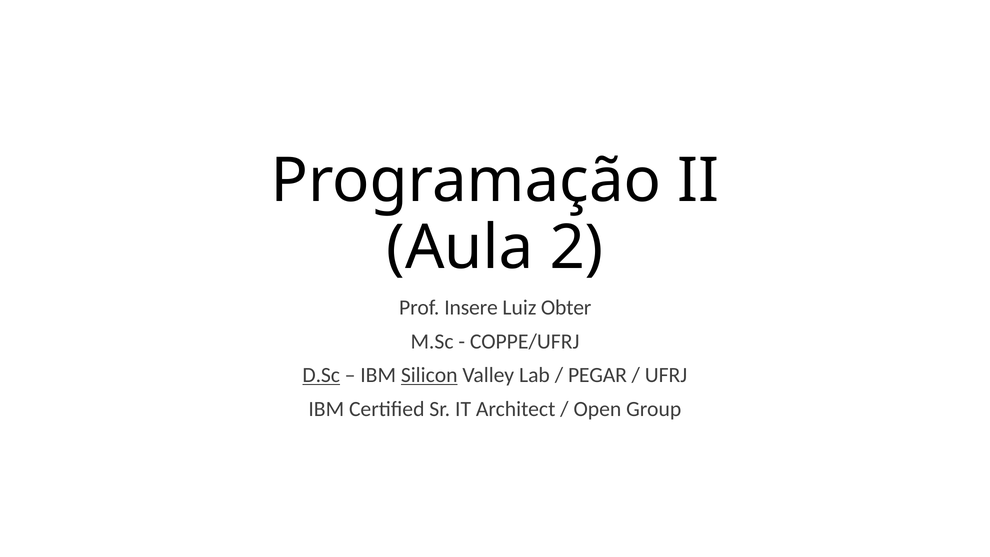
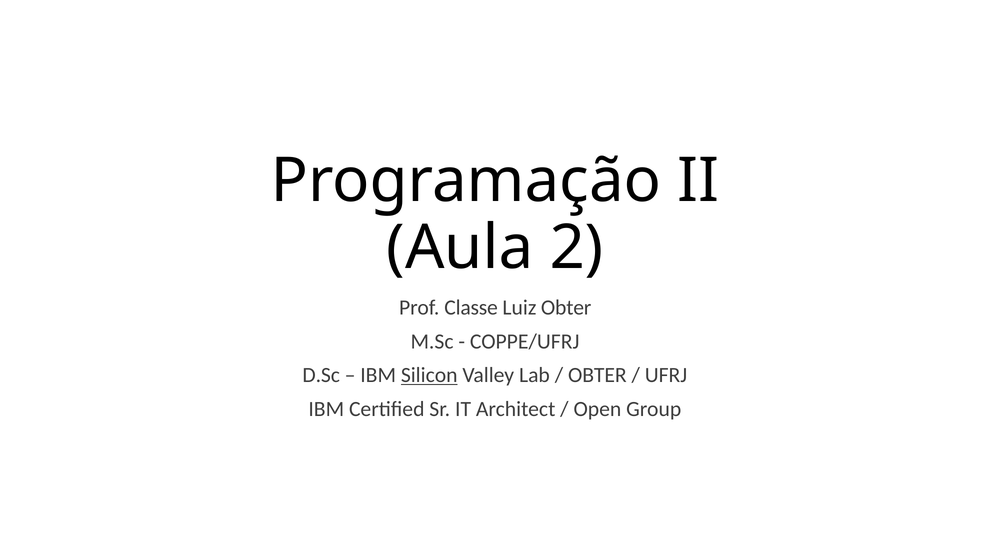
Insere: Insere -> Classe
D.Sc underline: present -> none
PEGAR at (597, 375): PEGAR -> OBTER
